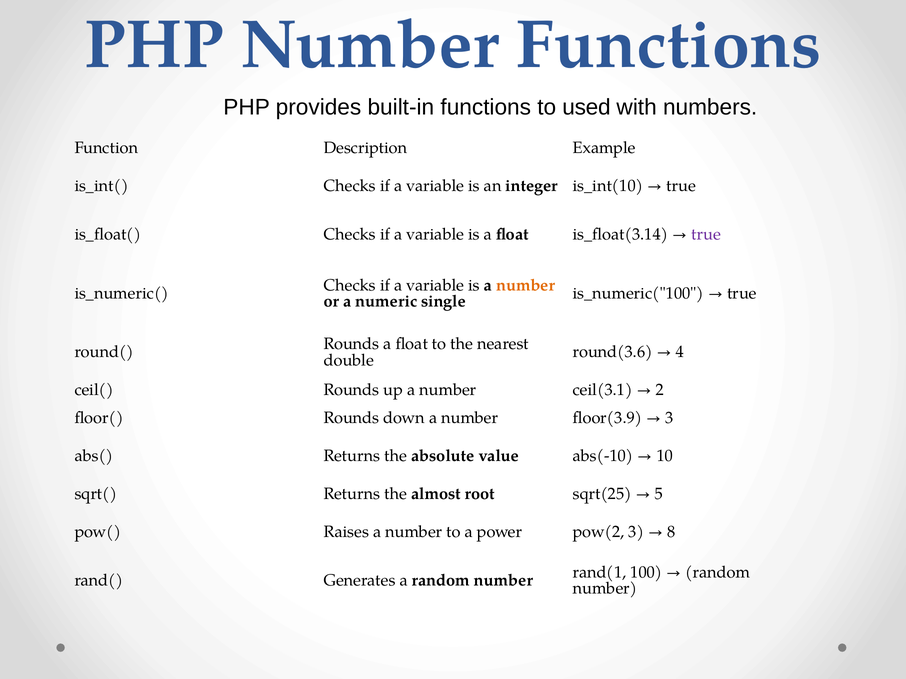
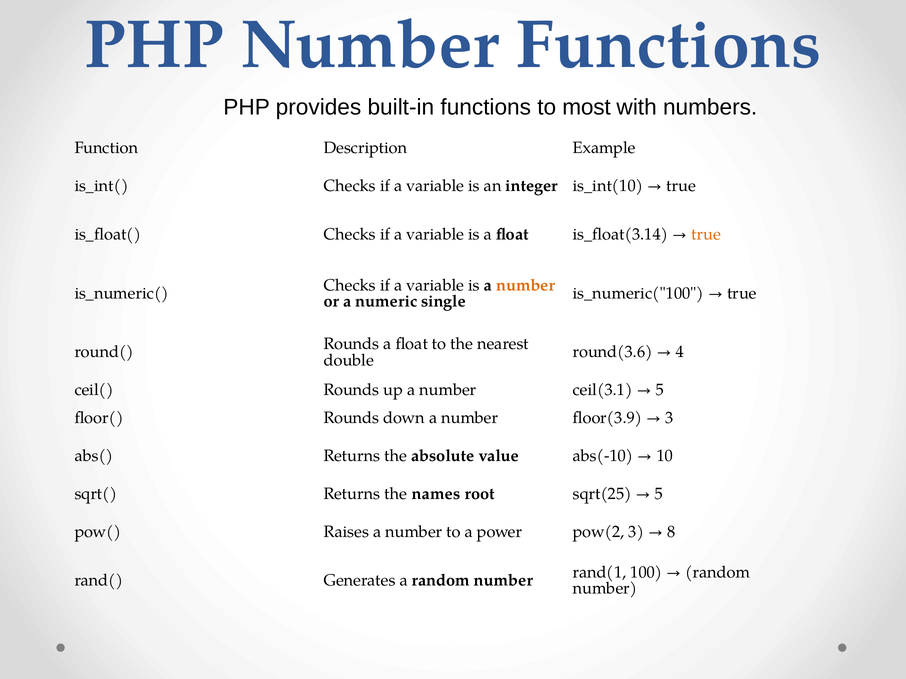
used: used -> most
true at (706, 235) colour: purple -> orange
2 at (660, 390): 2 -> 5
almost: almost -> names
